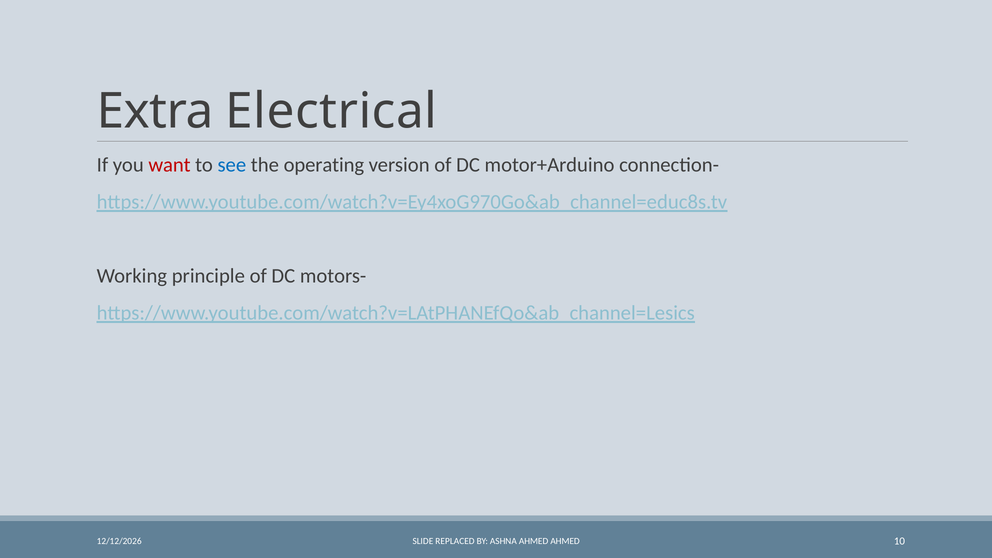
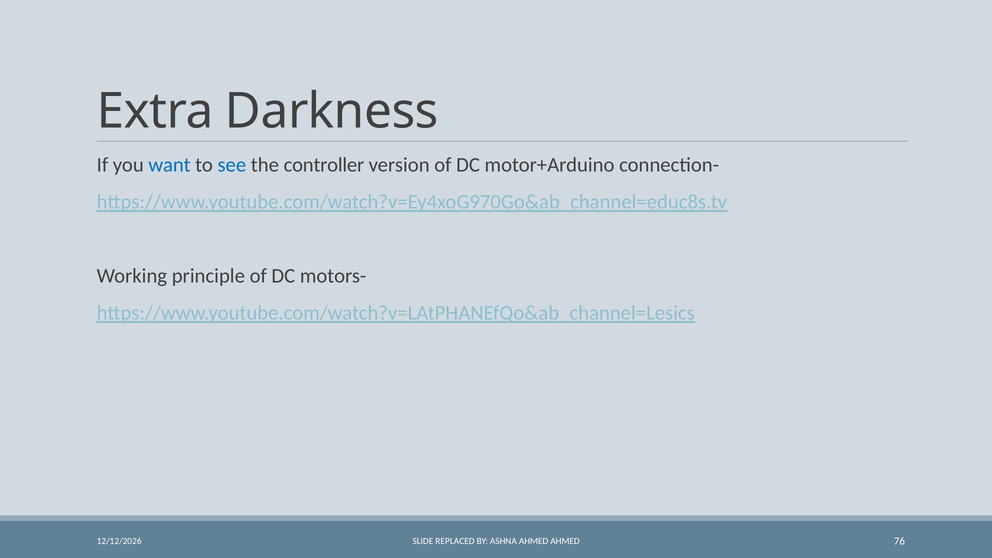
Electrical: Electrical -> Darkness
want colour: red -> blue
operating: operating -> controller
10: 10 -> 76
